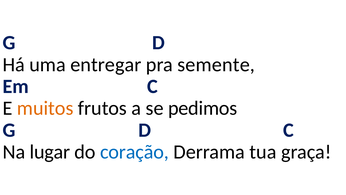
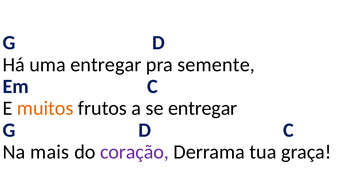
se pedimos: pedimos -> entregar
lugar: lugar -> mais
coração colour: blue -> purple
